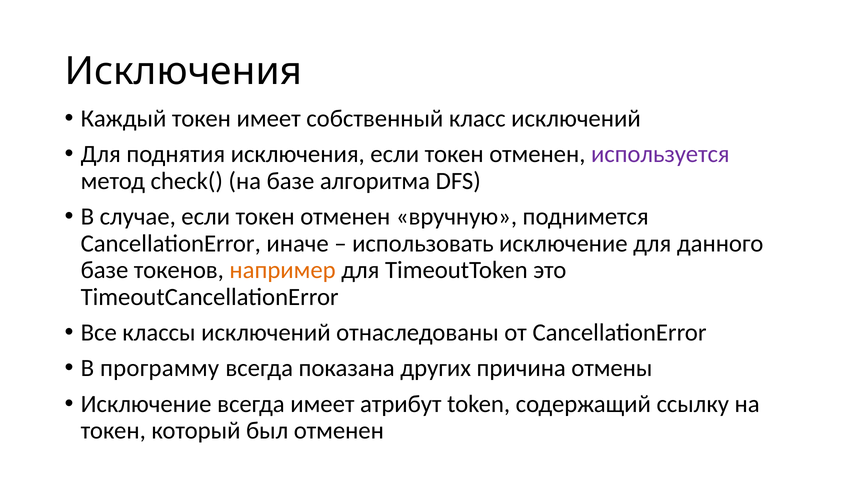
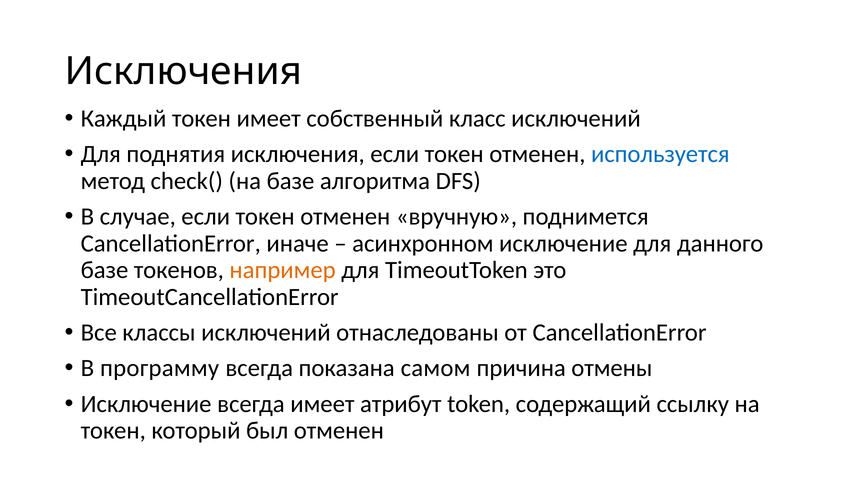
используется colour: purple -> blue
использовать: использовать -> асинхронном
других: других -> самом
